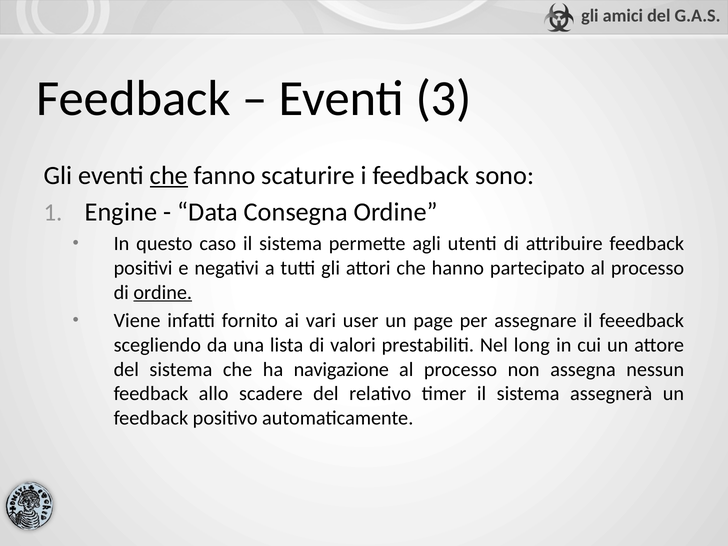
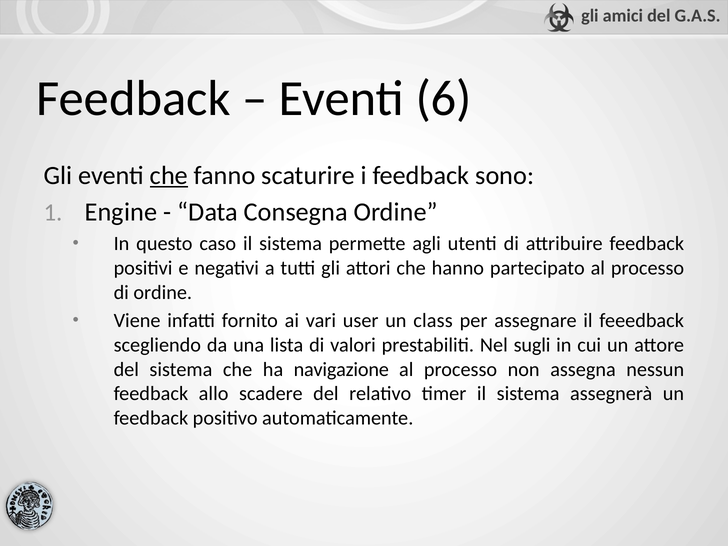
3: 3 -> 6
ordine at (163, 292) underline: present -> none
page: page -> class
long: long -> sugli
